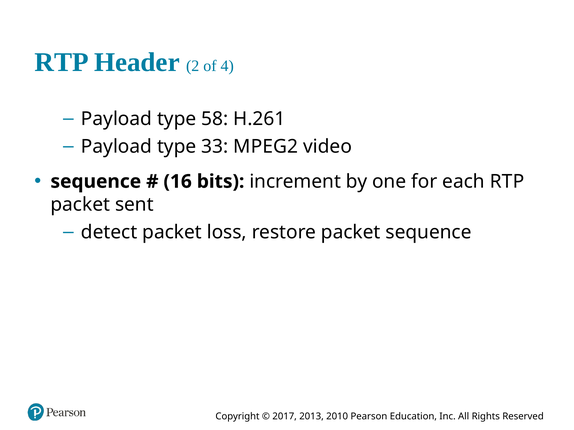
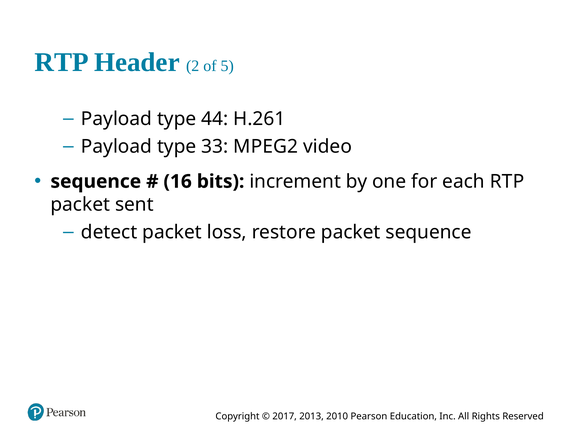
4: 4 -> 5
58: 58 -> 44
